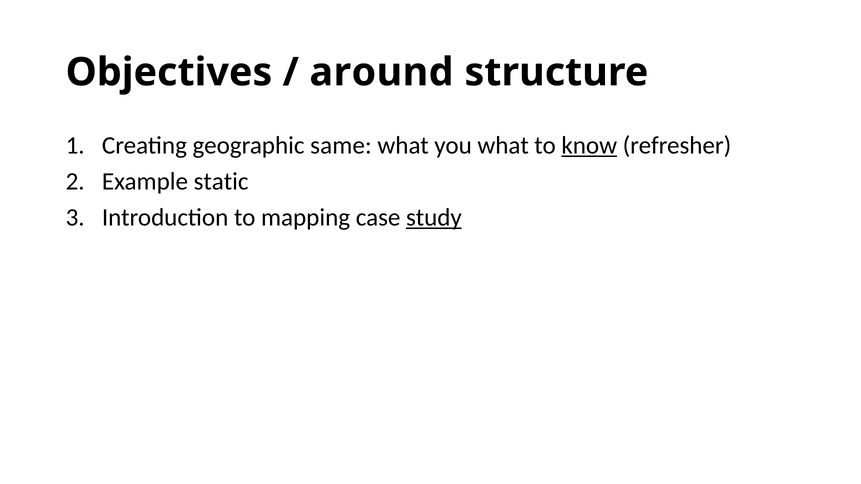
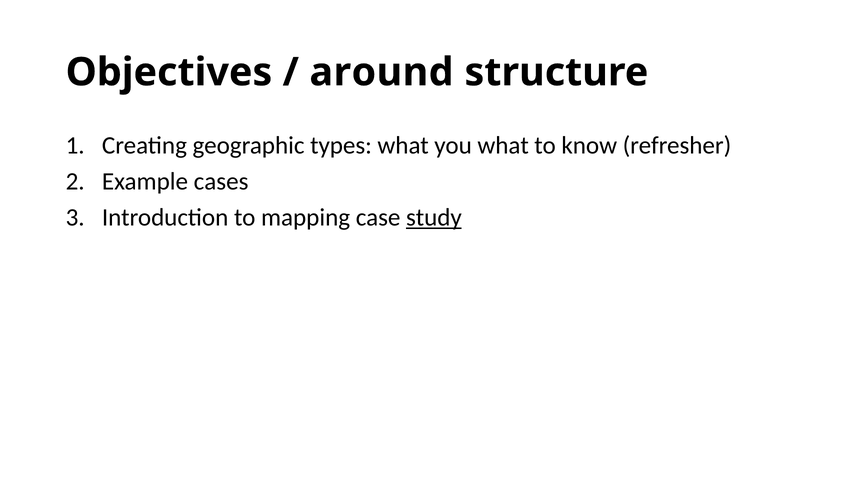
same: same -> types
know underline: present -> none
static: static -> cases
